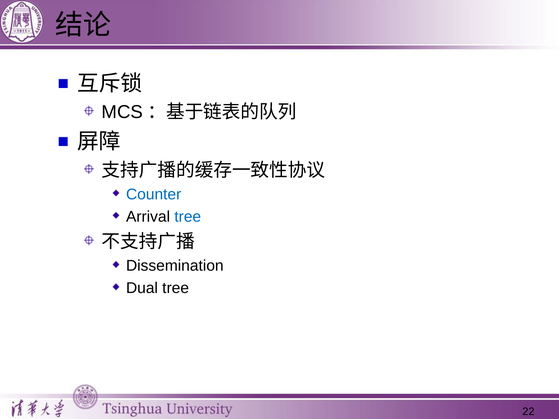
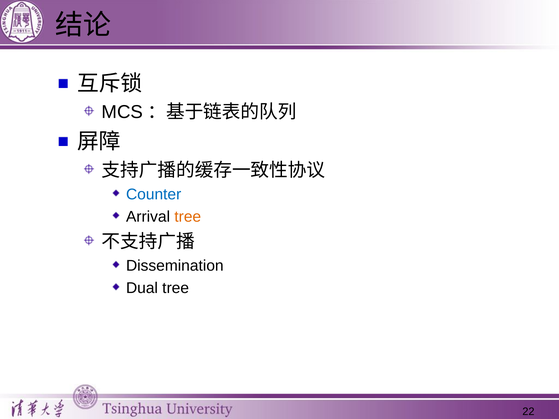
tree at (188, 217) colour: blue -> orange
